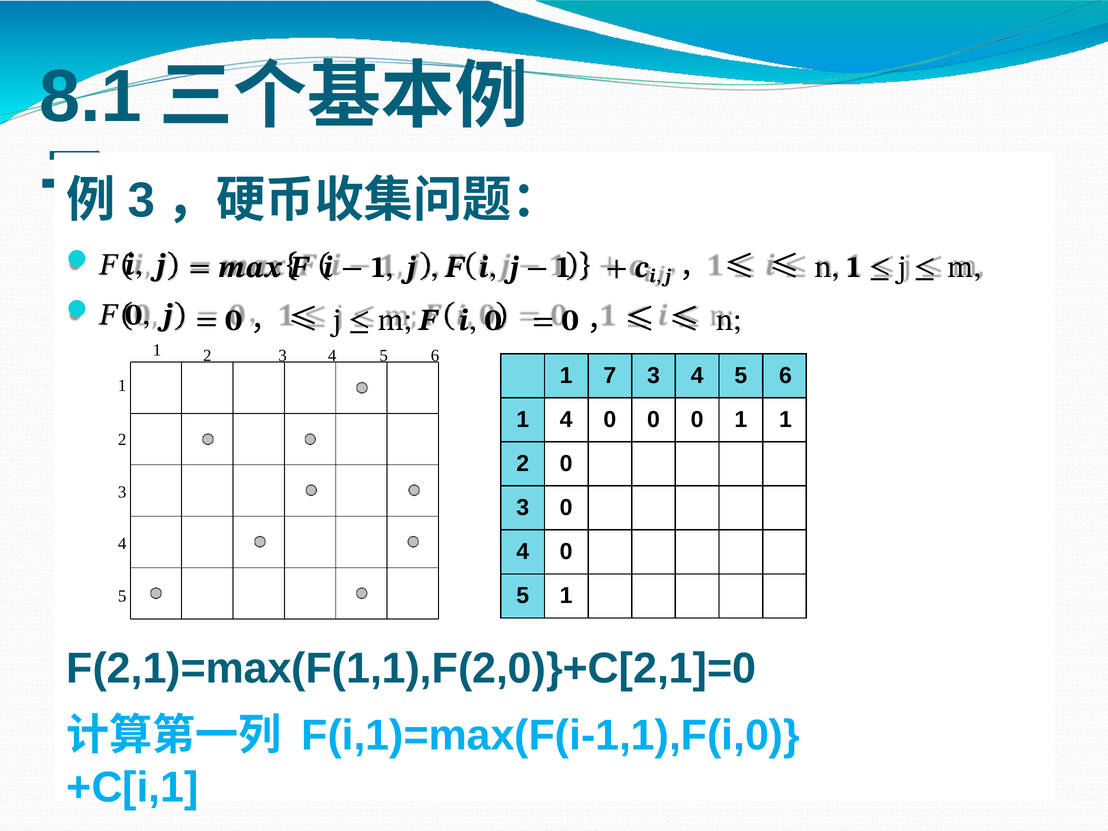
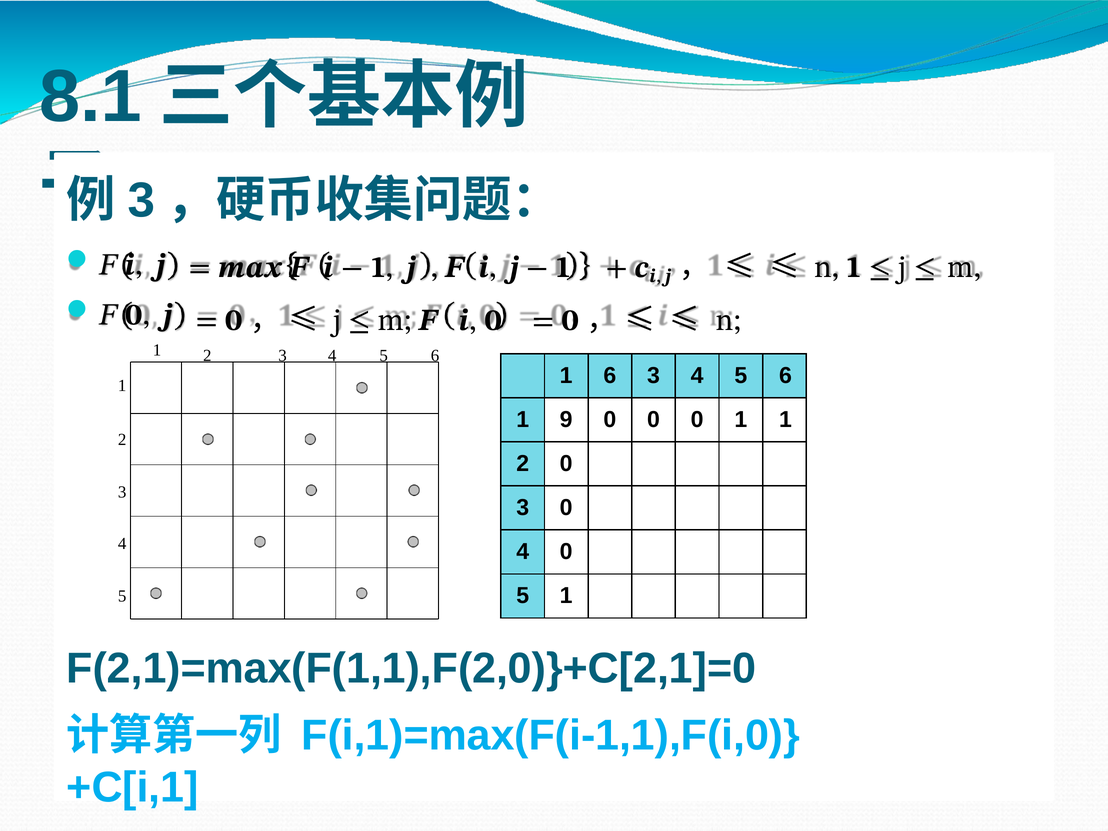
7 at (610, 375): 7 -> 6
1 4: 4 -> 9
